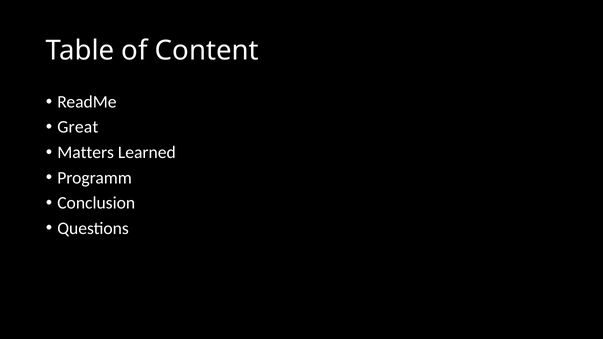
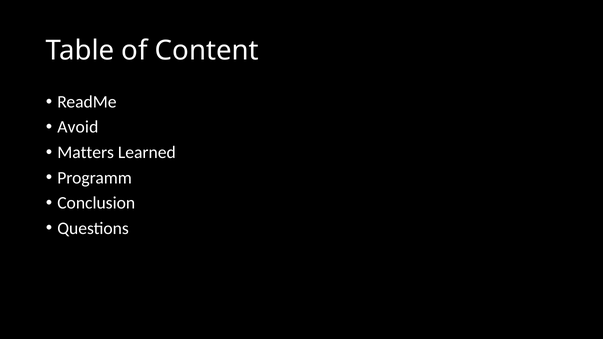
Great: Great -> Avoid
